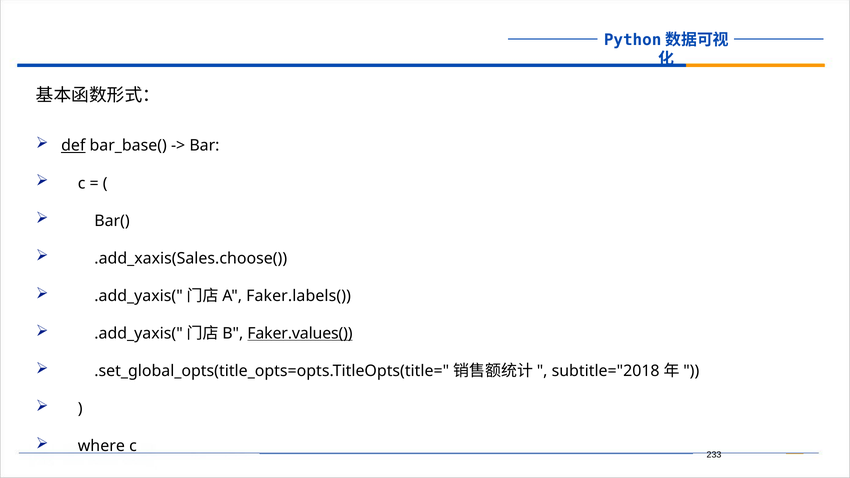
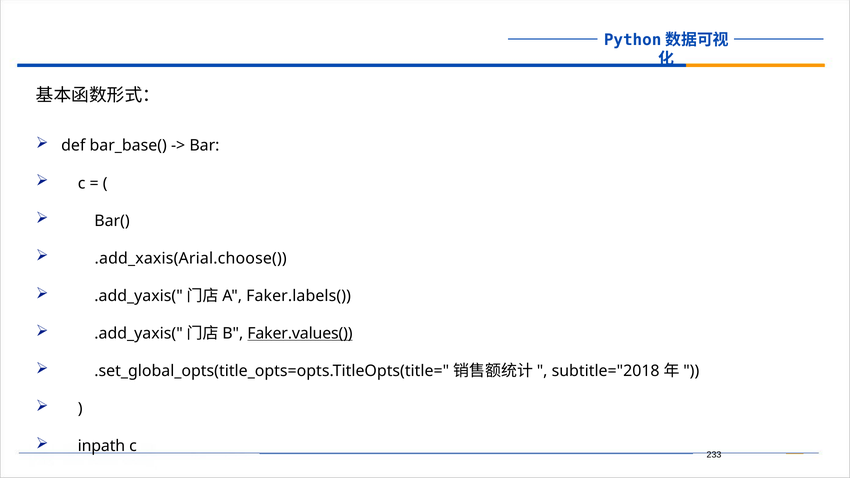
def underline: present -> none
.add_xaxis(Sales.choose(: .add_xaxis(Sales.choose( -> .add_xaxis(Arial.choose(
where: where -> inpath
